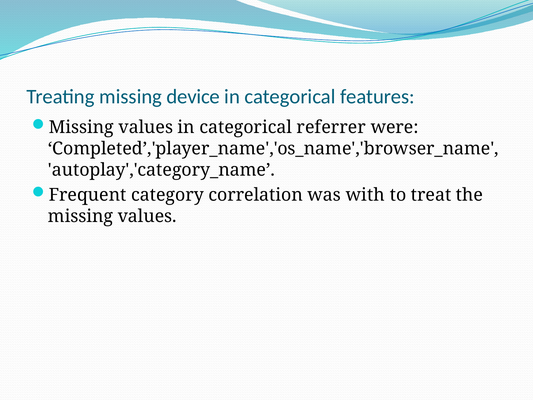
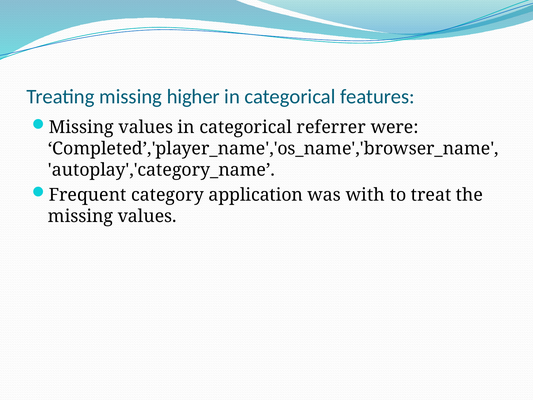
device: device -> higher
correlation: correlation -> application
